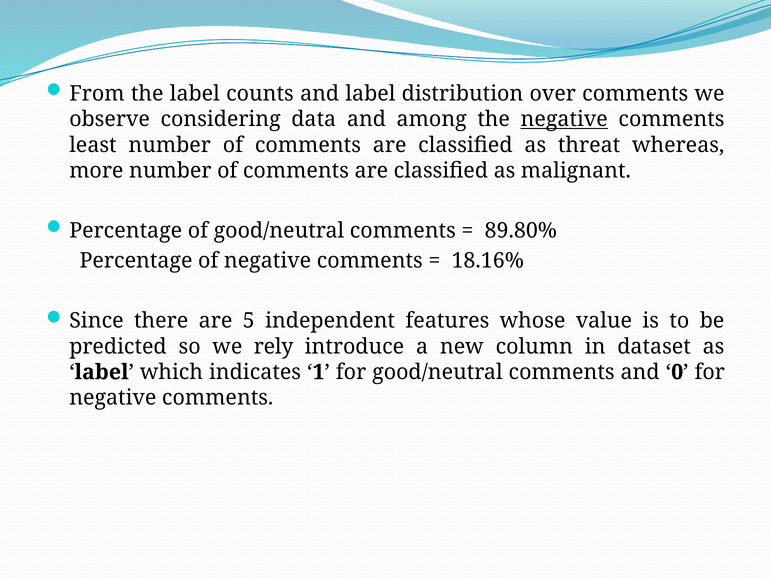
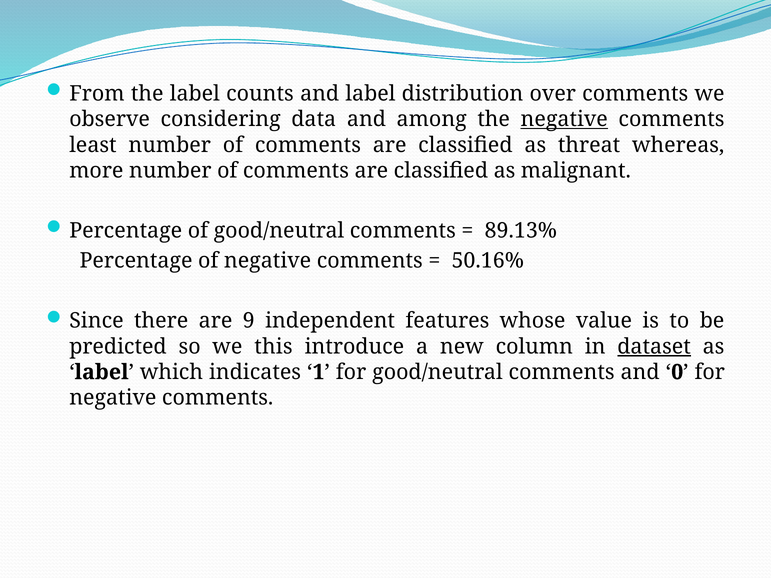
89.80%: 89.80% -> 89.13%
18.16%: 18.16% -> 50.16%
5: 5 -> 9
rely: rely -> this
dataset underline: none -> present
